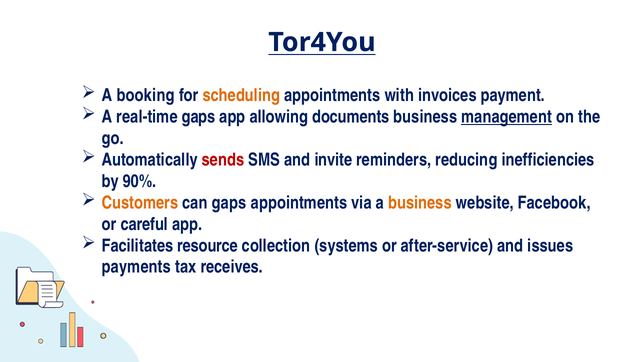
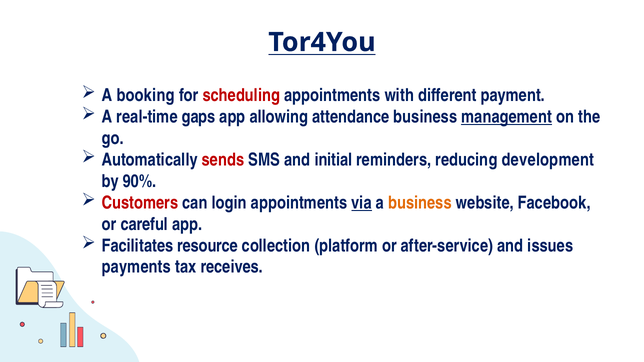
scheduling colour: orange -> red
invoices: invoices -> different
documents: documents -> attendance
invite: invite -> initial
inefficiencies: inefficiencies -> development
Customers colour: orange -> red
can gaps: gaps -> login
via underline: none -> present
systems: systems -> platform
